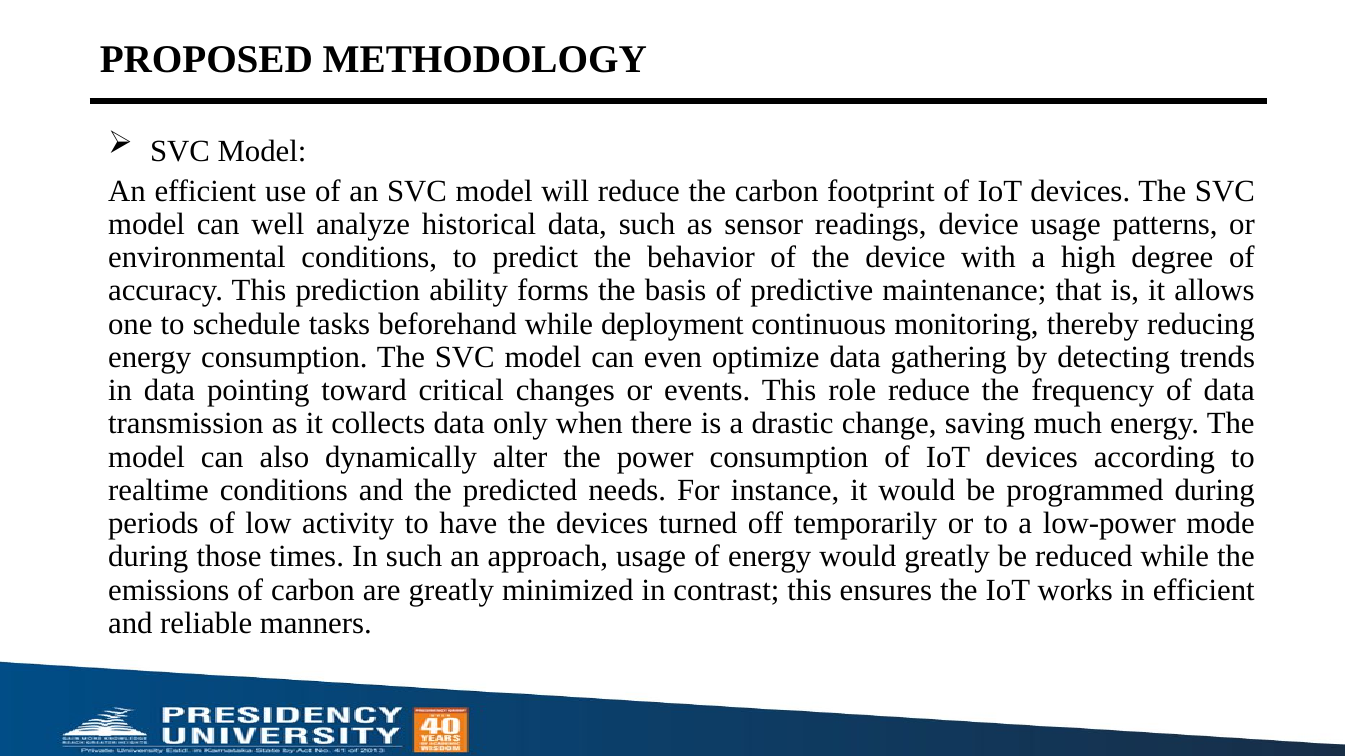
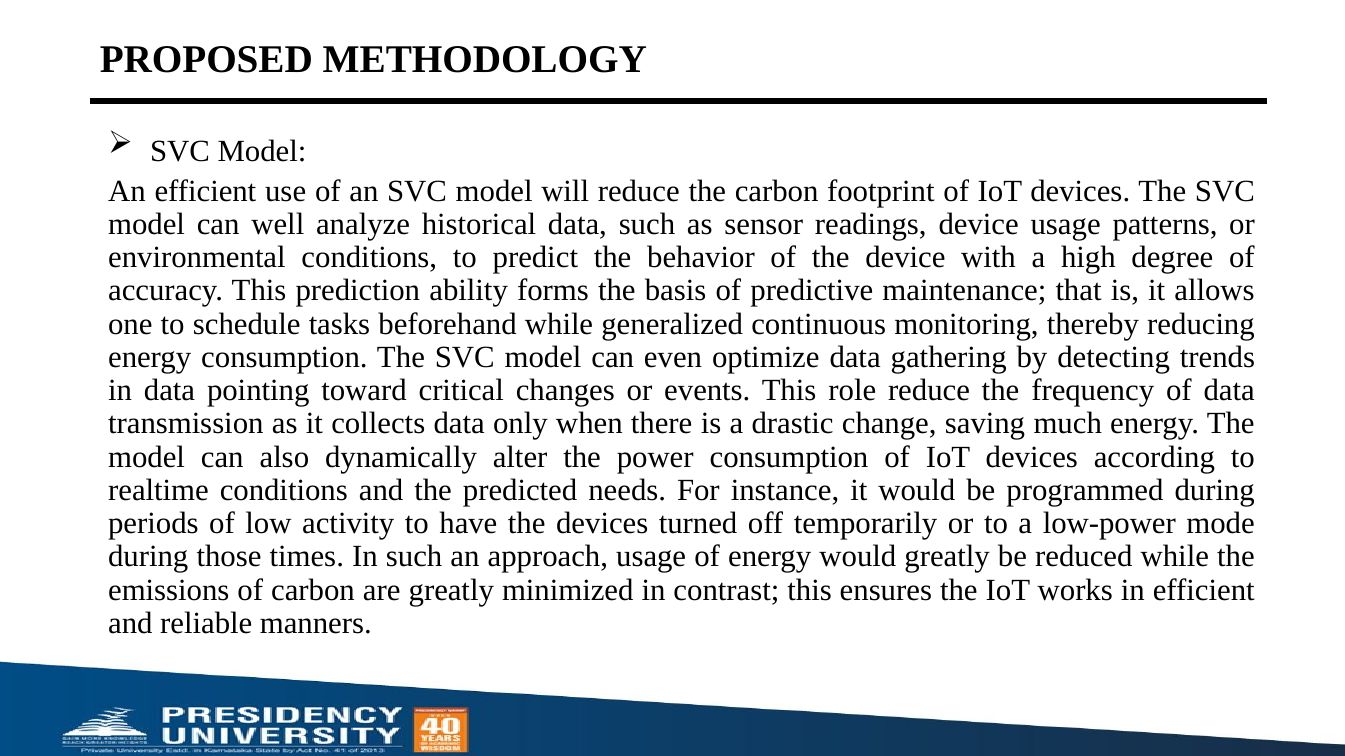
deployment: deployment -> generalized
